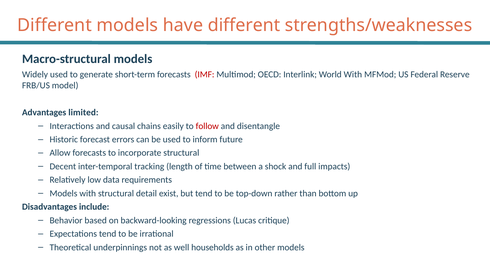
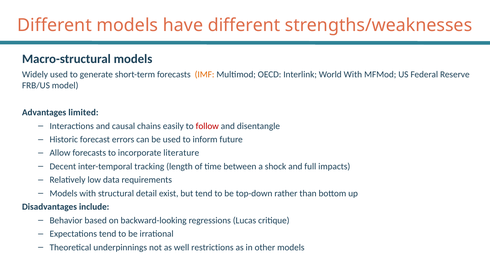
IMF colour: red -> orange
incorporate structural: structural -> literature
households: households -> restrictions
